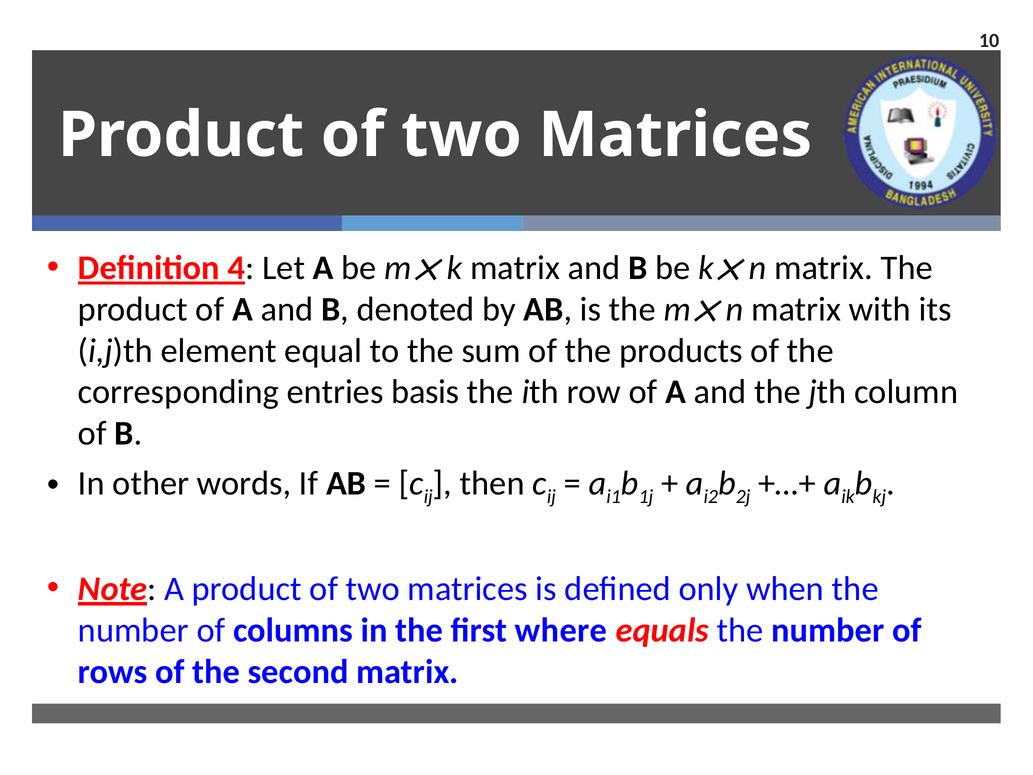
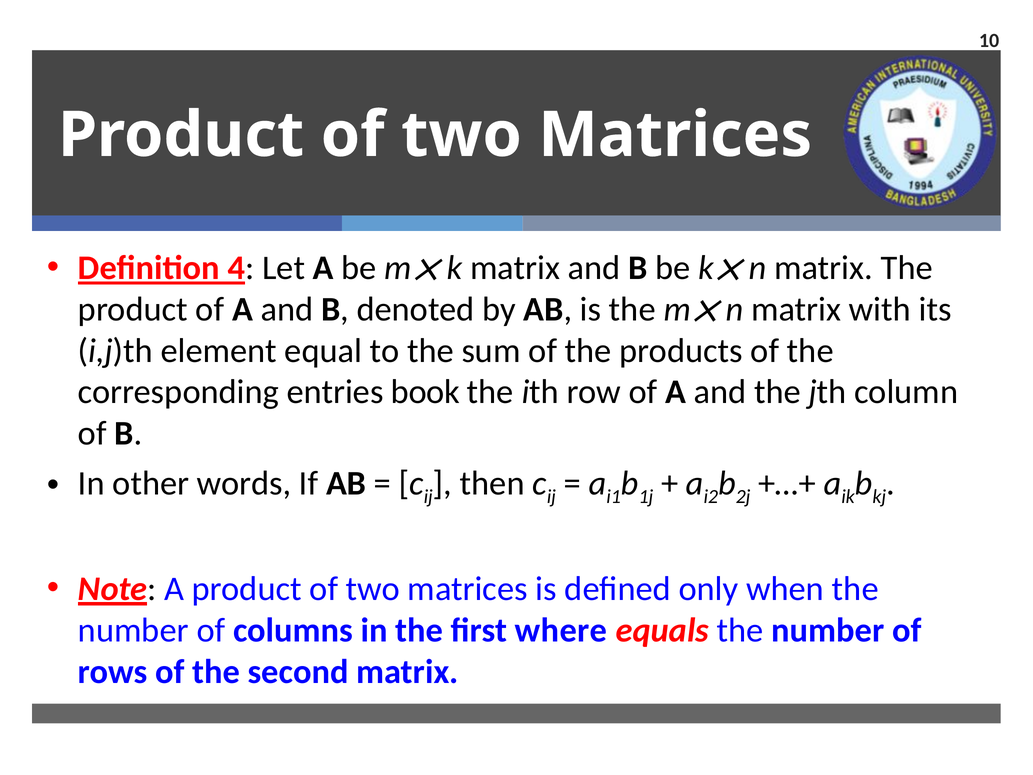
basis: basis -> book
